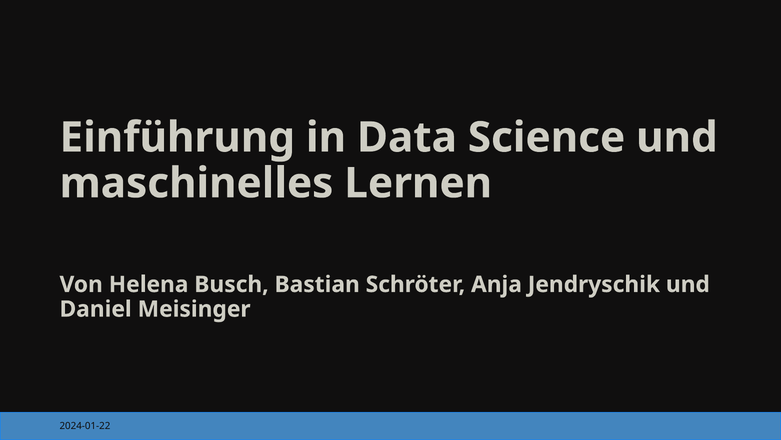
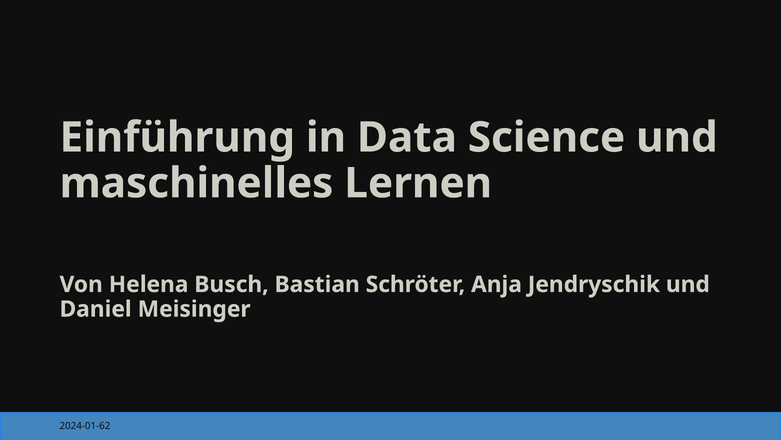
2024-01-22: 2024-01-22 -> 2024-01-62
